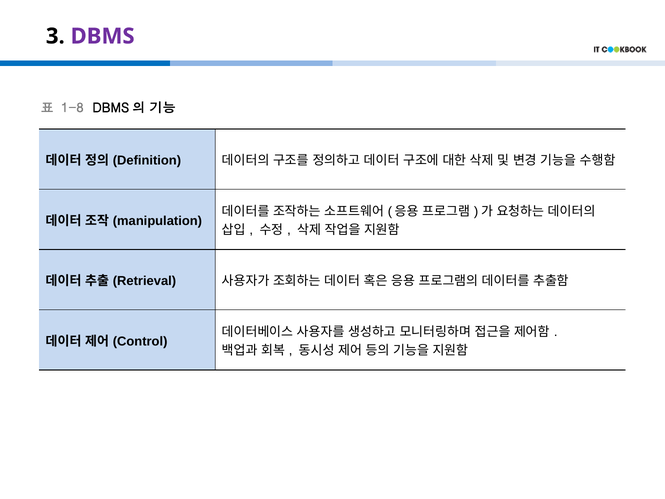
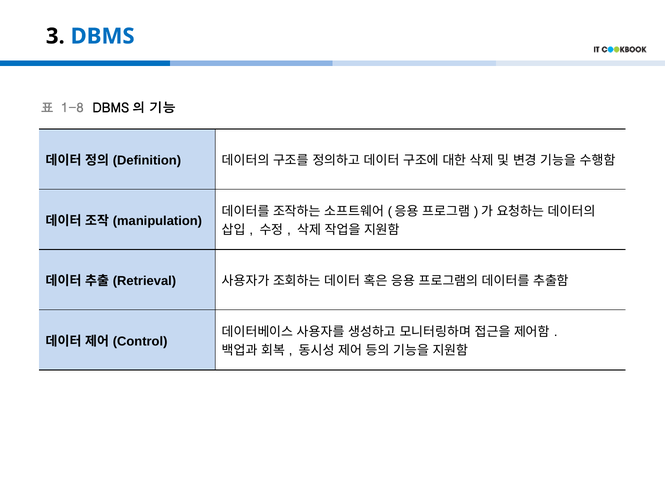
DBMS colour: purple -> blue
